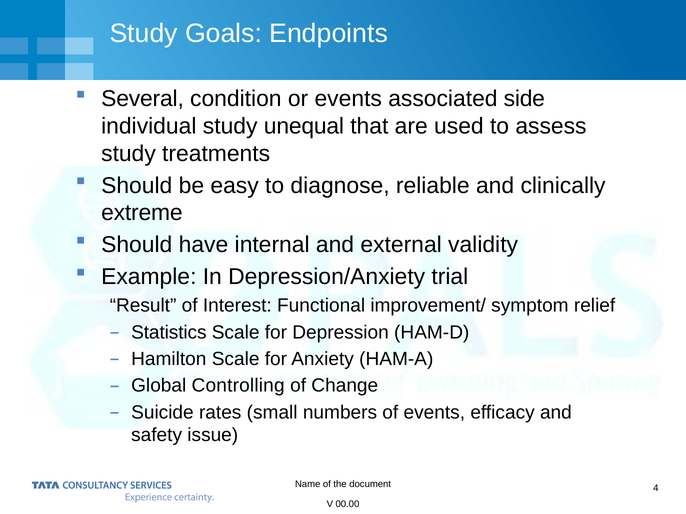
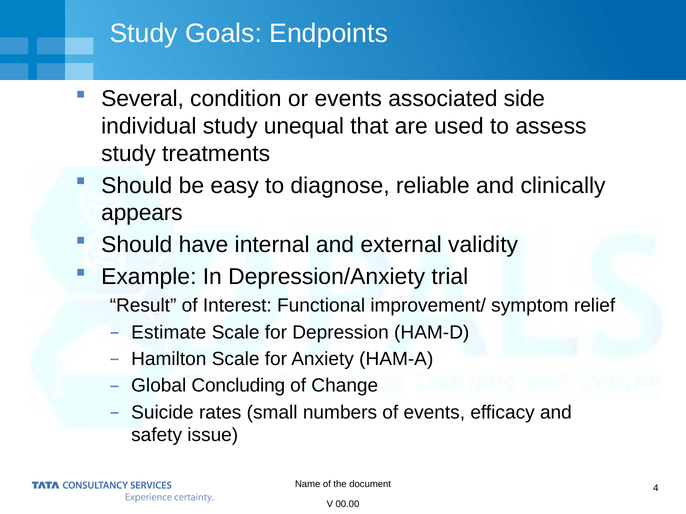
extreme: extreme -> appears
Statistics: Statistics -> Estimate
Controlling: Controlling -> Concluding
